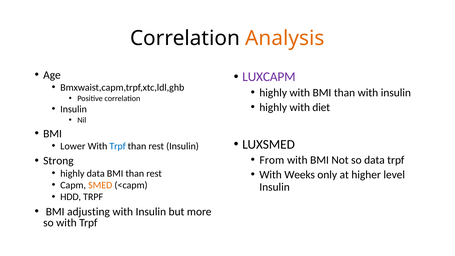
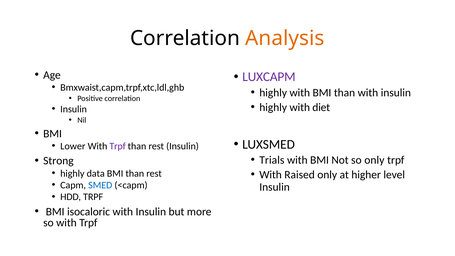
Trpf at (118, 146) colour: blue -> purple
From: From -> Trials
so data: data -> only
Weeks: Weeks -> Raised
SMED colour: orange -> blue
adjusting: adjusting -> isocaloric
